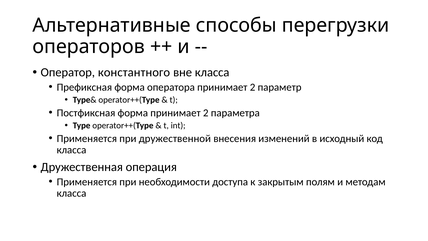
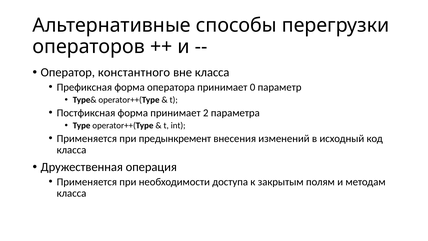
оператора принимает 2: 2 -> 0
дружественной: дружественной -> предынкремент
